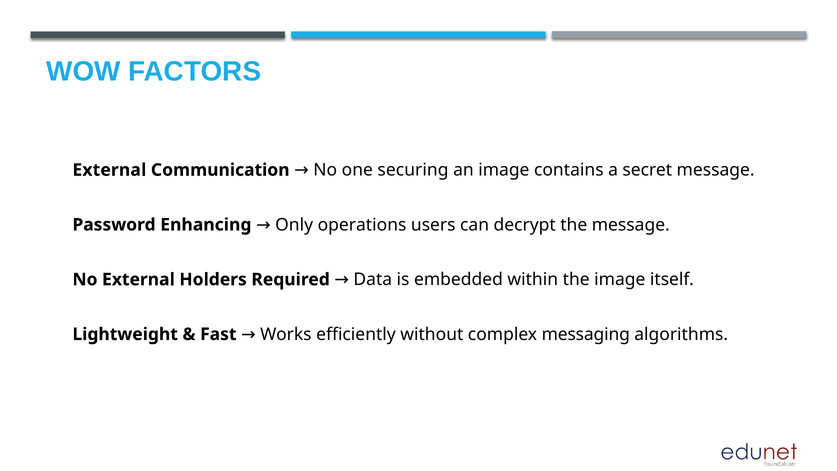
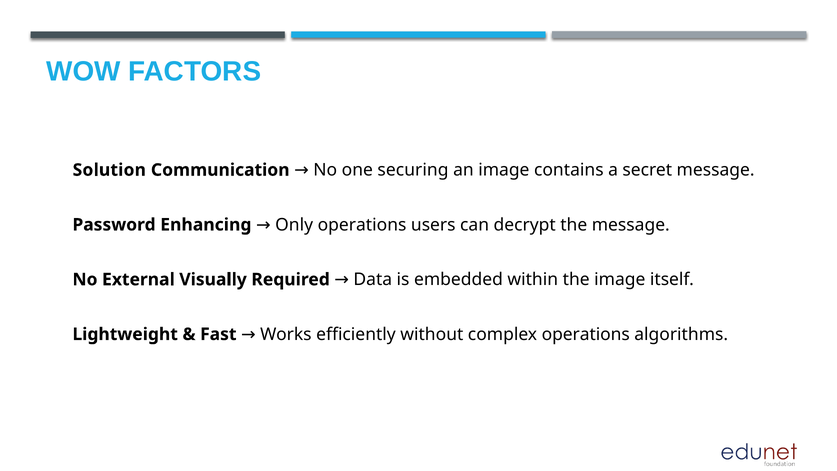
External at (109, 170): External -> Solution
Holders: Holders -> Visually
complex messaging: messaging -> operations
